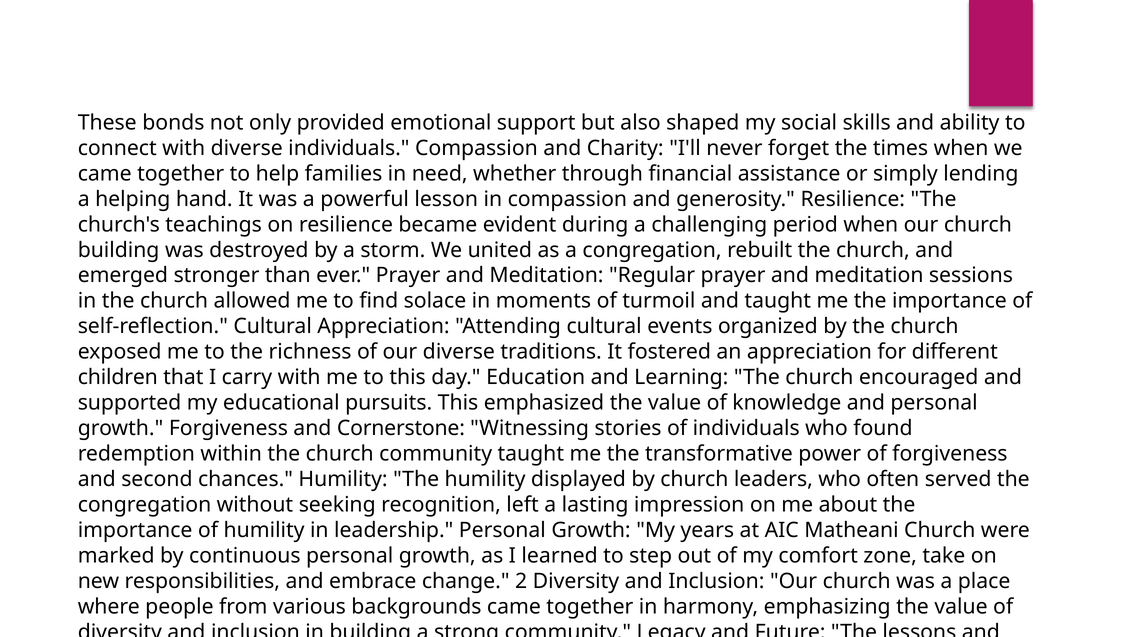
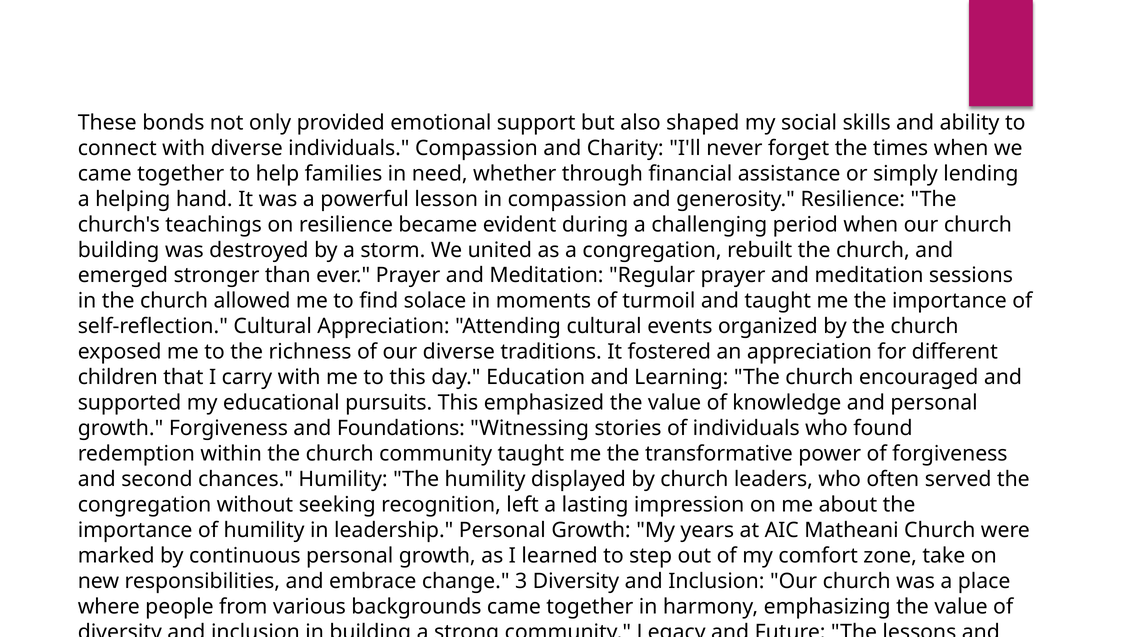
Cornerstone: Cornerstone -> Foundations
2: 2 -> 3
